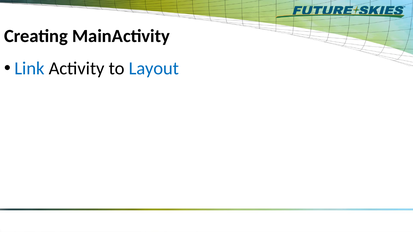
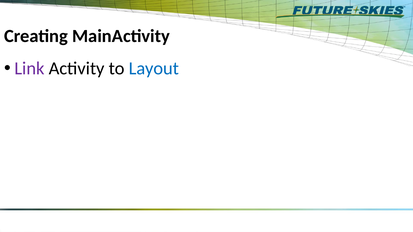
Link colour: blue -> purple
